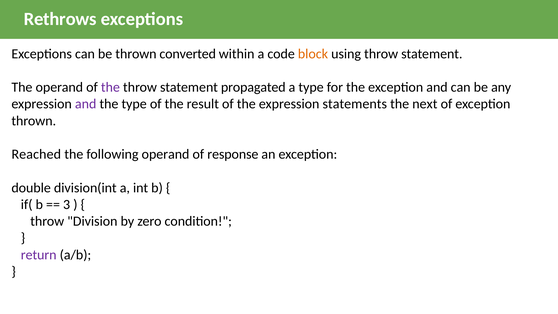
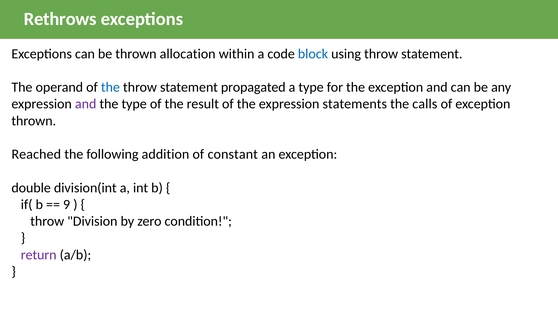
converted: converted -> allocation
block colour: orange -> blue
the at (110, 87) colour: purple -> blue
next: next -> calls
following operand: operand -> addition
response: response -> constant
3: 3 -> 9
